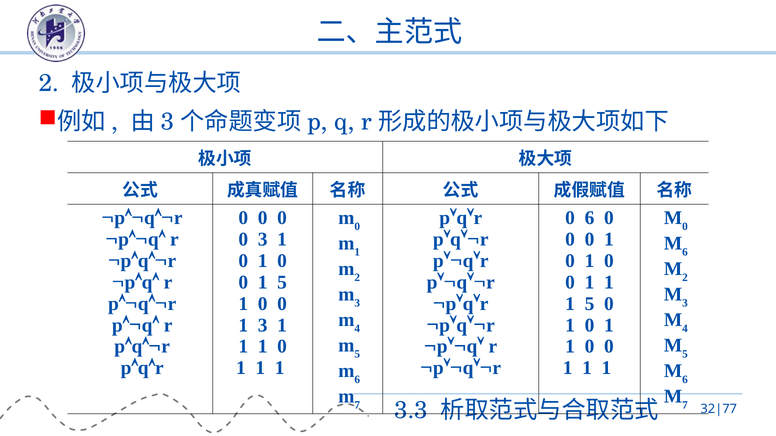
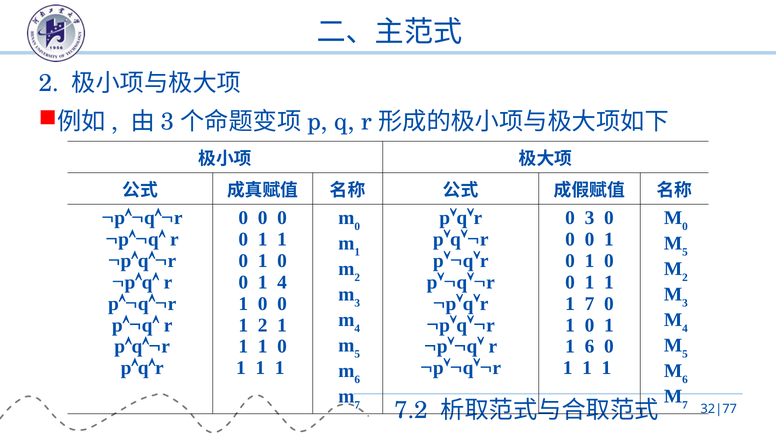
0 6: 6 -> 3
3 at (263, 240): 3 -> 1
6 at (685, 252): 6 -> 5
0 1 5: 5 -> 4
5 at (590, 304): 5 -> 7
1 3: 3 -> 2
0 at (590, 347): 0 -> 6
3.3: 3.3 -> 7.2
